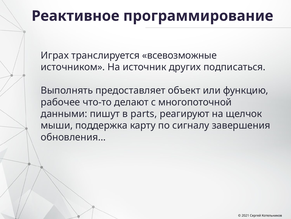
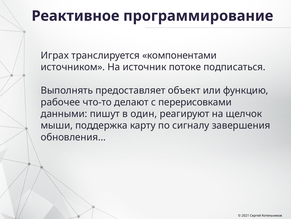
всевозможные: всевозможные -> компонентами
других: других -> потоке
многопоточной: многопоточной -> перерисовками
parts: parts -> один
